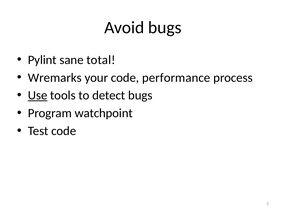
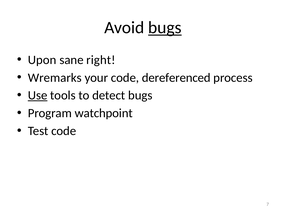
bugs at (165, 28) underline: none -> present
Pylint: Pylint -> Upon
total: total -> right
performance: performance -> dereferenced
